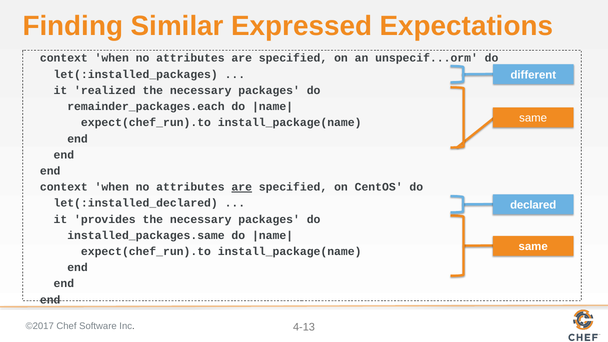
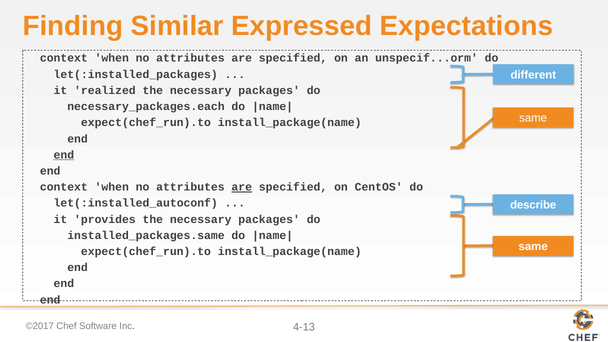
remainder_packages.each: remainder_packages.each -> necessary_packages.each
end at (64, 155) underline: none -> present
let(:installed_declared: let(:installed_declared -> let(:installed_autoconf
declared: declared -> describe
